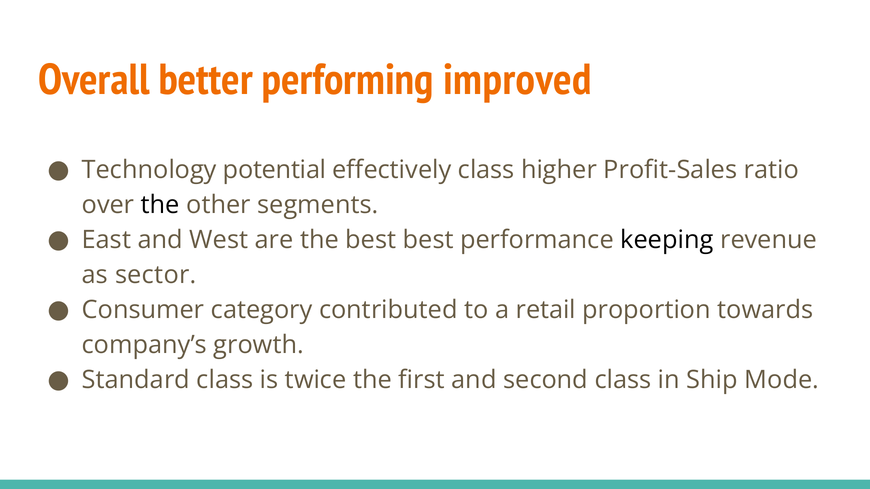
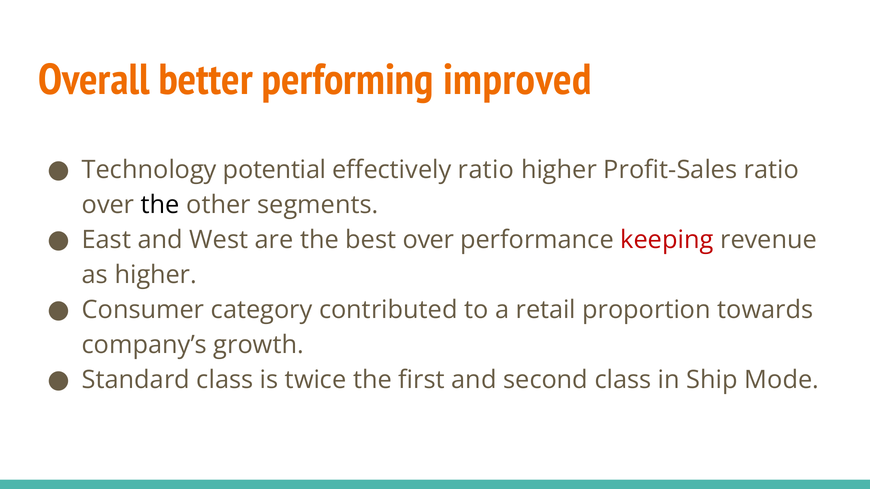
effectively class: class -> ratio
best best: best -> over
keeping colour: black -> red
as sector: sector -> higher
